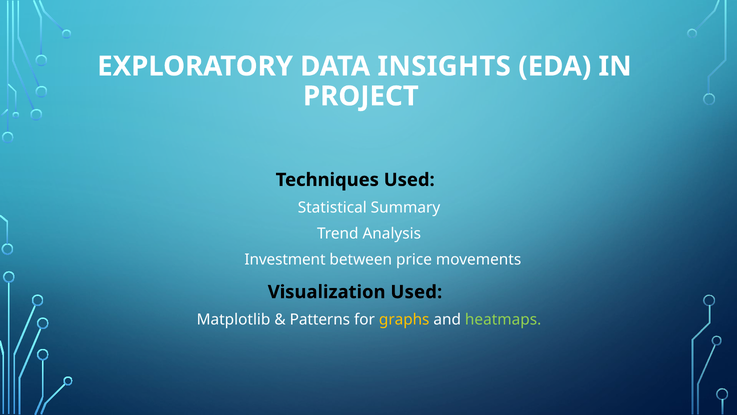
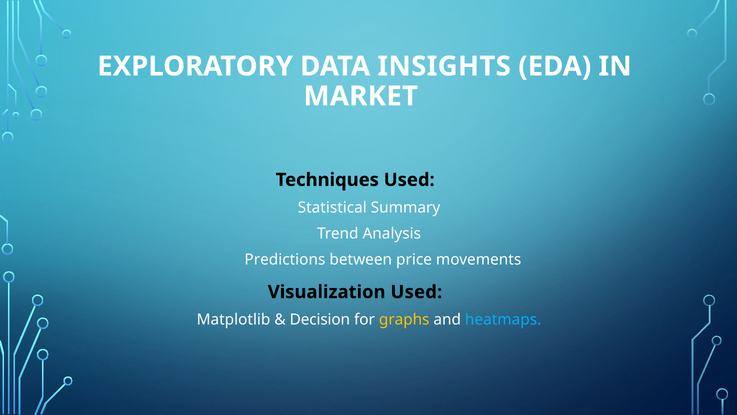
PROJECT: PROJECT -> MARKET
Investment: Investment -> Predictions
Patterns: Patterns -> Decision
heatmaps colour: light green -> light blue
